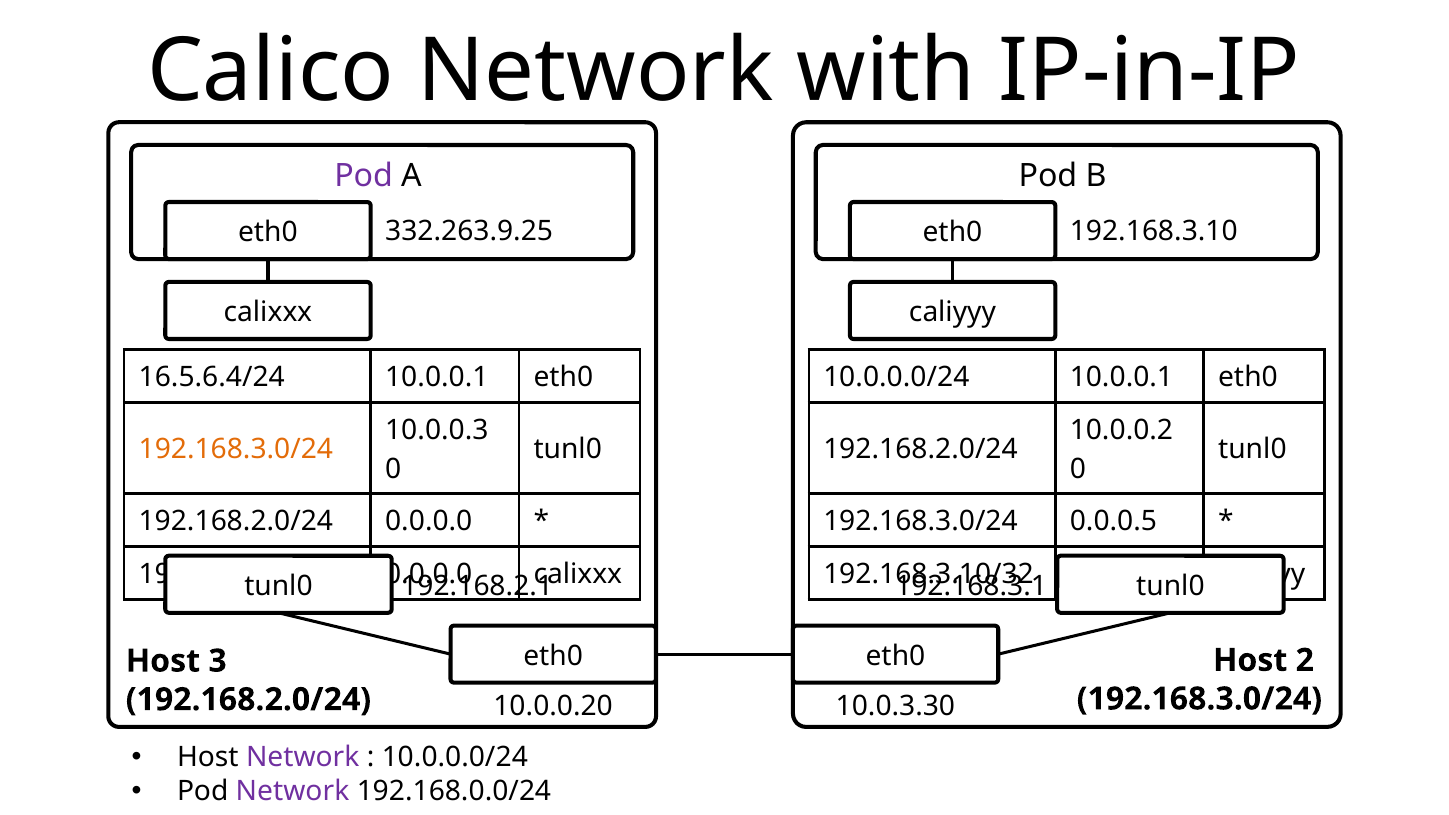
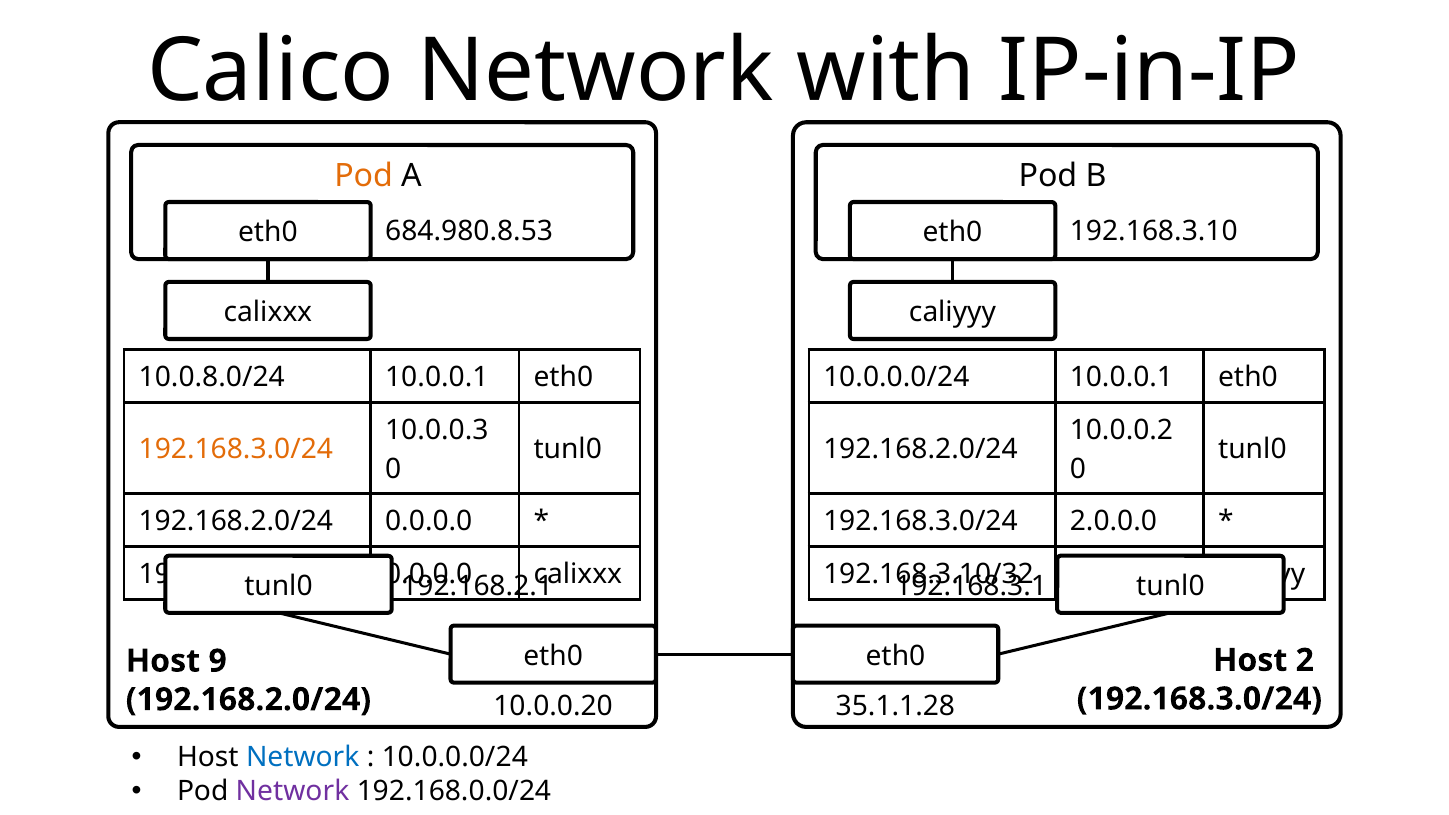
Pod at (364, 176) colour: purple -> orange
332.263.9.25: 332.263.9.25 -> 684.980.8.53
16.5.6.4/24: 16.5.6.4/24 -> 10.0.8.0/24
0.0.0.5: 0.0.0.5 -> 2.0.0.0
3: 3 -> 9
10.0.3.30: 10.0.3.30 -> 35.1.1.28
Network at (303, 758) colour: purple -> blue
